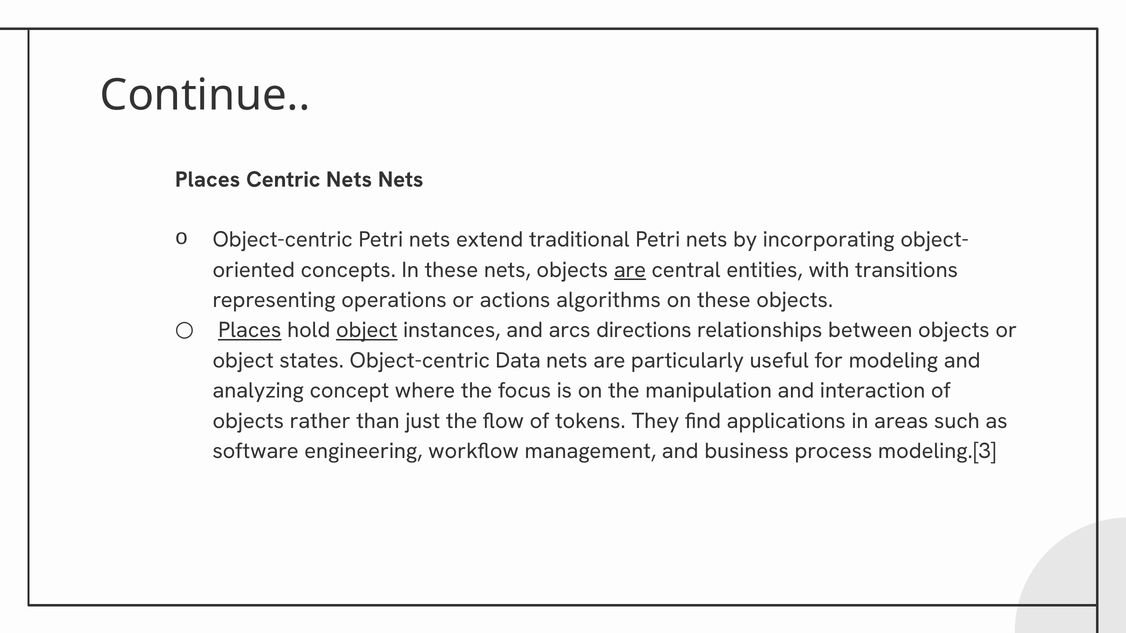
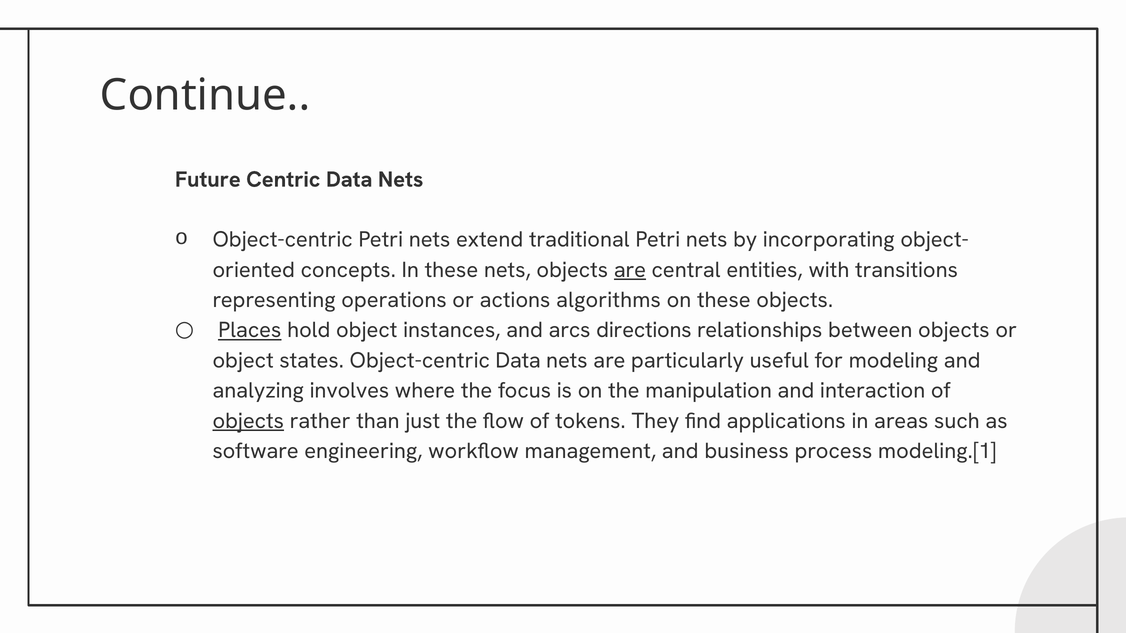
Places at (208, 180): Places -> Future
Centric Nets: Nets -> Data
object at (367, 330) underline: present -> none
concept: concept -> involves
objects at (248, 421) underline: none -> present
modeling.[3: modeling.[3 -> modeling.[1
